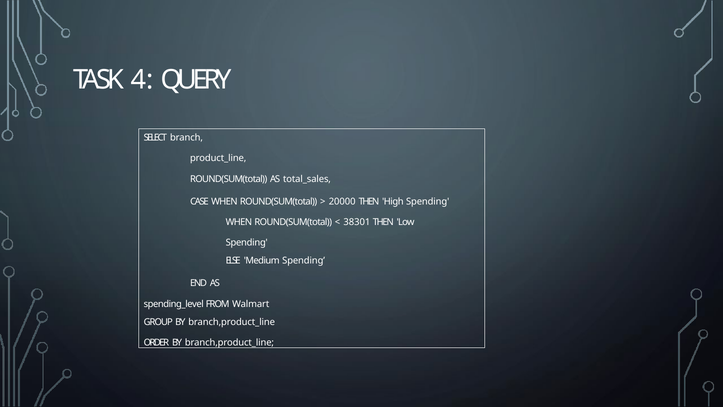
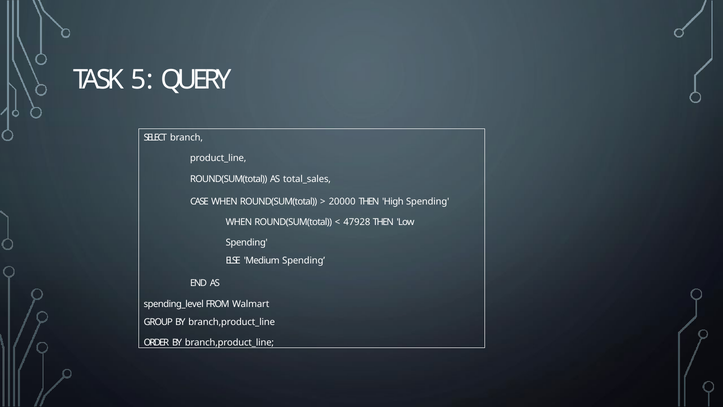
4: 4 -> 5
38301: 38301 -> 47928
